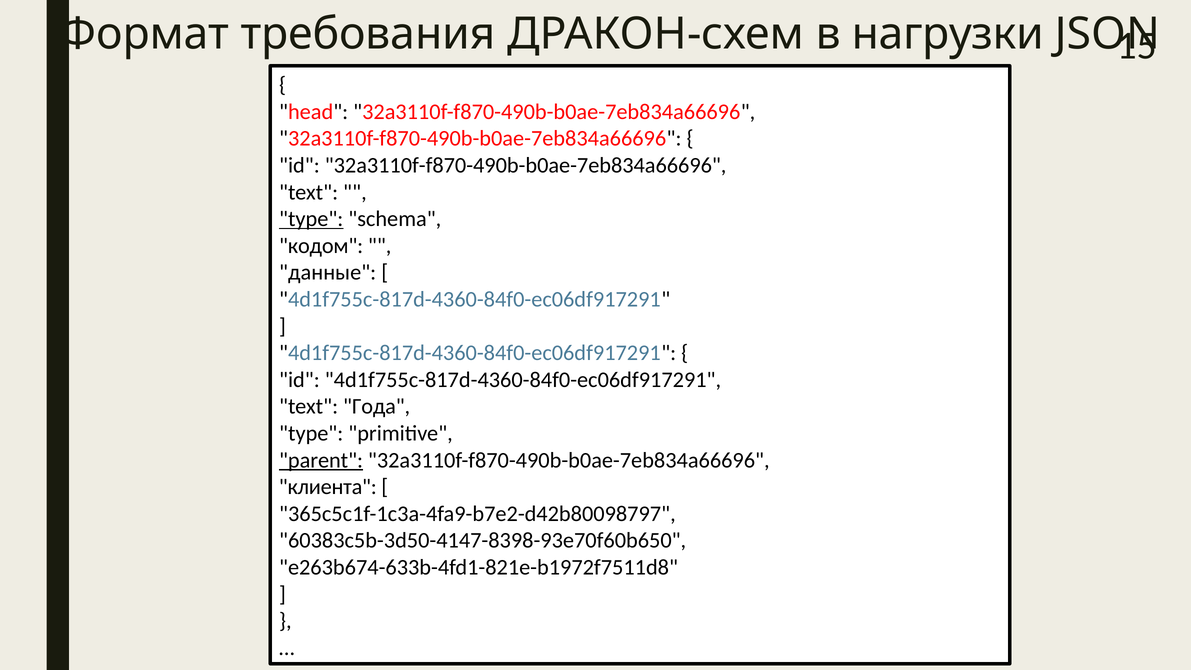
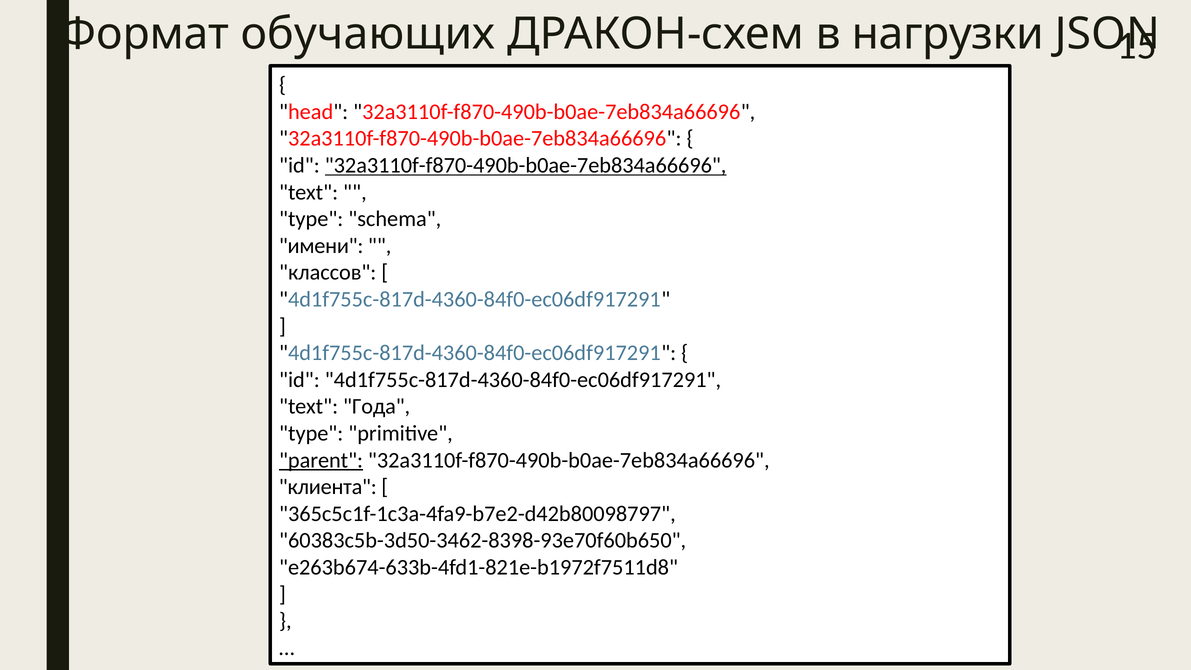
требования: требования -> обучающих
32a3110f-f870-490b-b0ae-7eb834a66696 at (526, 165) underline: none -> present
type at (311, 219) underline: present -> none
кодом: кодом -> имени
данные: данные -> классов
60383c5b-3d50-4147-8398-93e70f60b650: 60383c5b-3d50-4147-8398-93e70f60b650 -> 60383c5b-3d50-3462-8398-93e70f60b650
